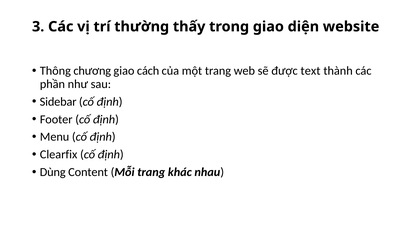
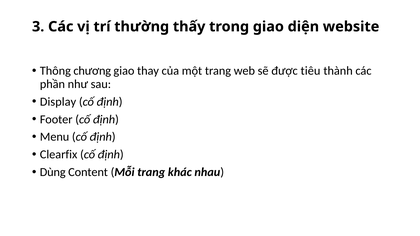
cách: cách -> thay
text: text -> tiêu
Sidebar: Sidebar -> Display
